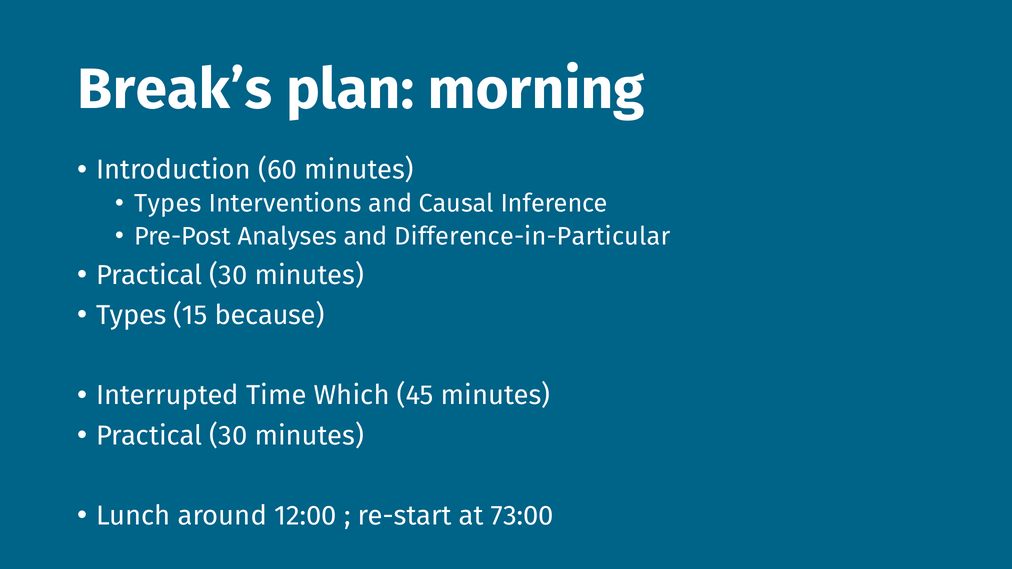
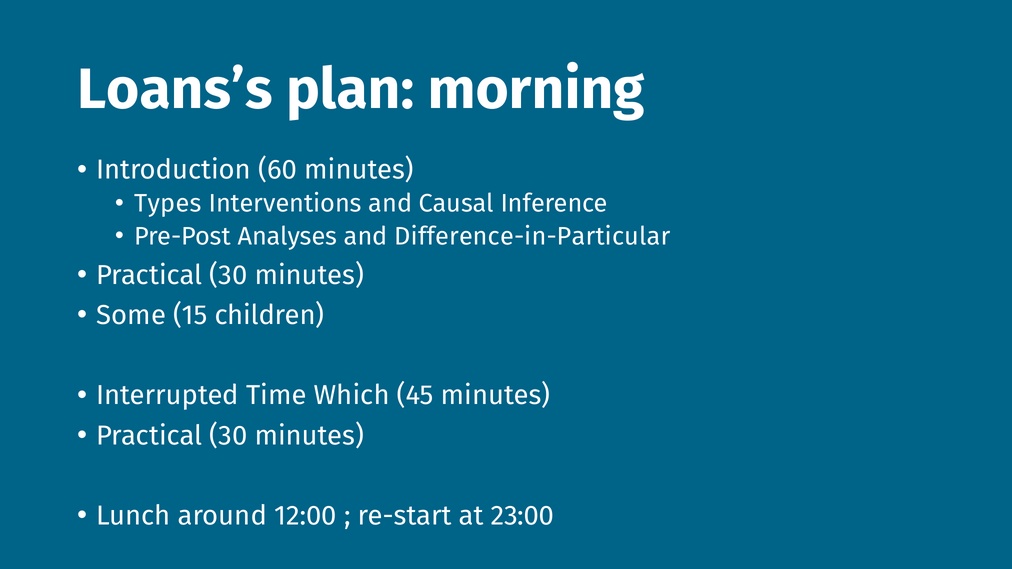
Break’s: Break’s -> Loans’s
Types at (131, 315): Types -> Some
because: because -> children
73:00: 73:00 -> 23:00
